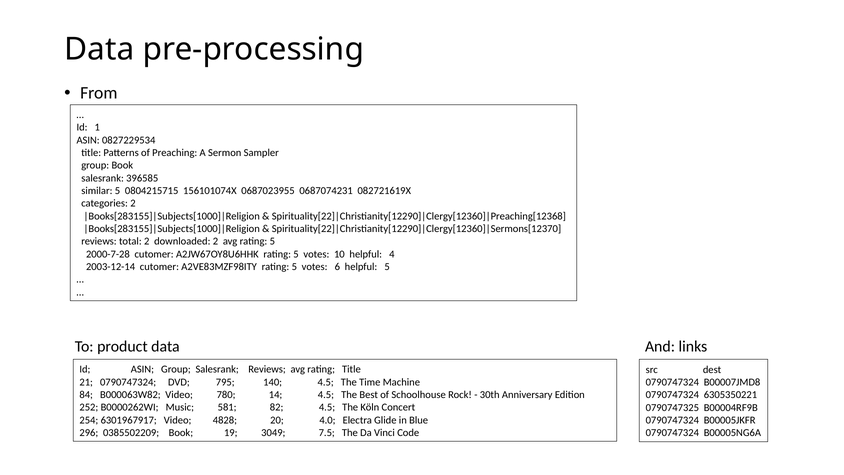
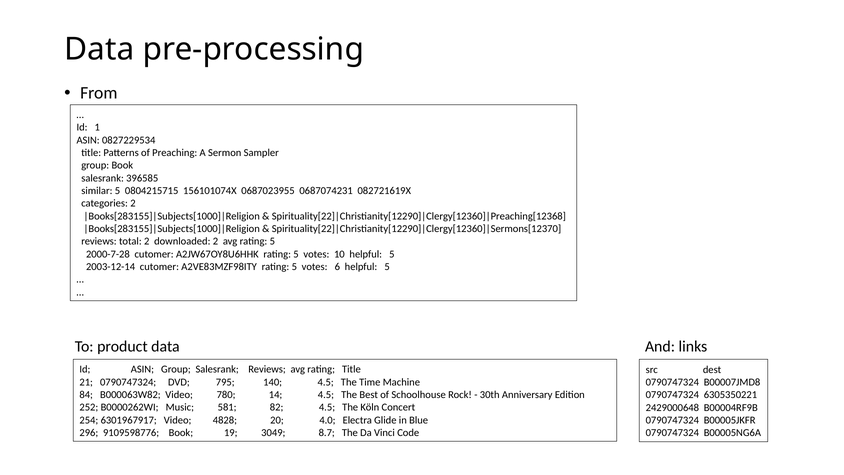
10 helpful 4: 4 -> 5
0790747325: 0790747325 -> 2429000648
0385502209: 0385502209 -> 9109598776
7.5: 7.5 -> 8.7
